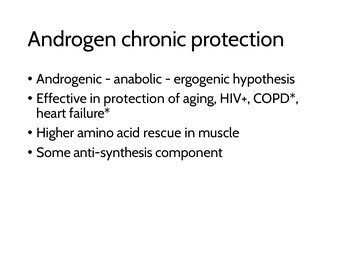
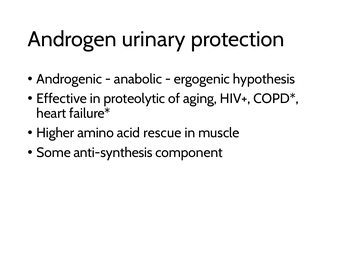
chronic: chronic -> urinary
in protection: protection -> proteolytic
